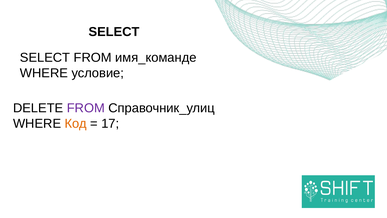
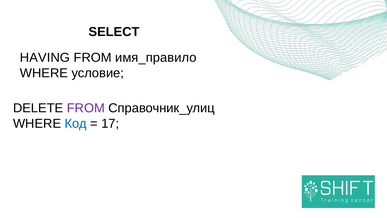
SELECT at (45, 58): SELECT -> HAVING
имя_команде: имя_команде -> имя_правило
Код colour: orange -> blue
